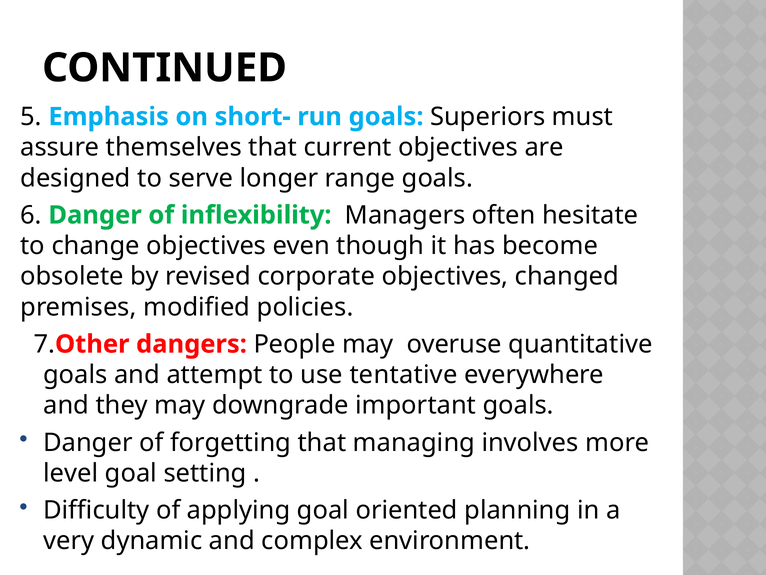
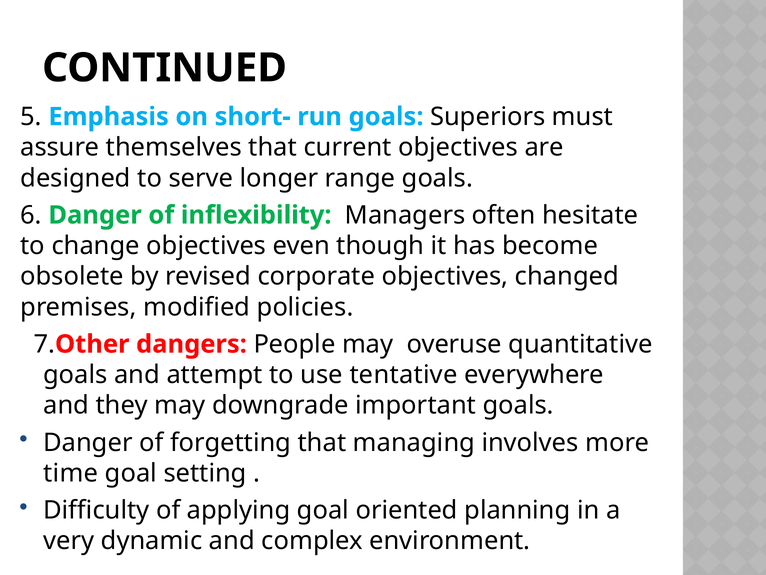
level: level -> time
